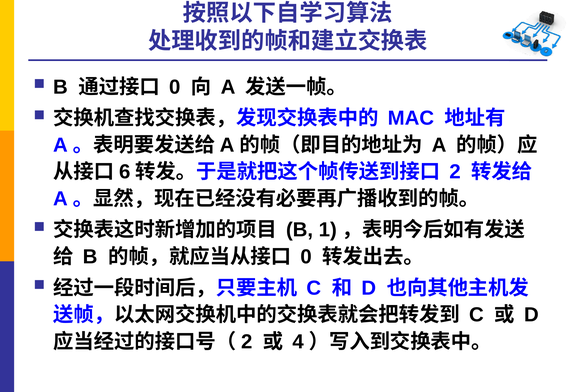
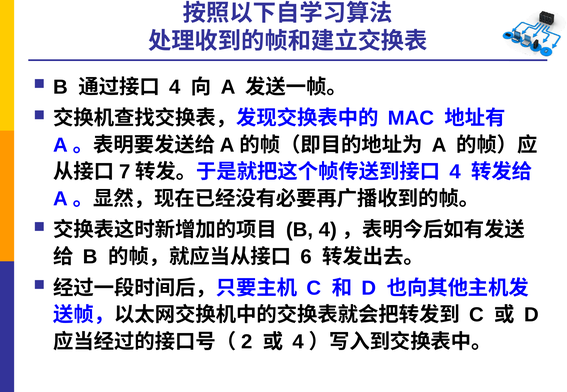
0 at (175, 87): 0 -> 4
6: 6 -> 7
2 at (455, 172): 2 -> 4
B 1: 1 -> 4
0 at (306, 257): 0 -> 6
